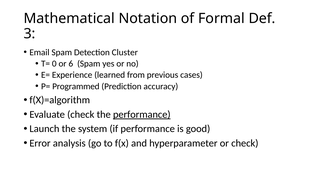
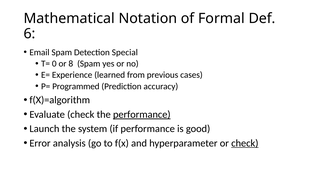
3: 3 -> 6
Cluster: Cluster -> Special
6: 6 -> 8
check at (245, 143) underline: none -> present
